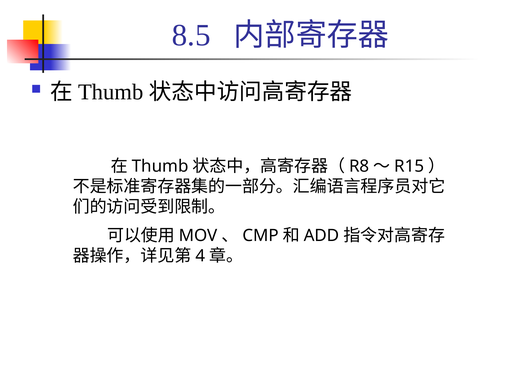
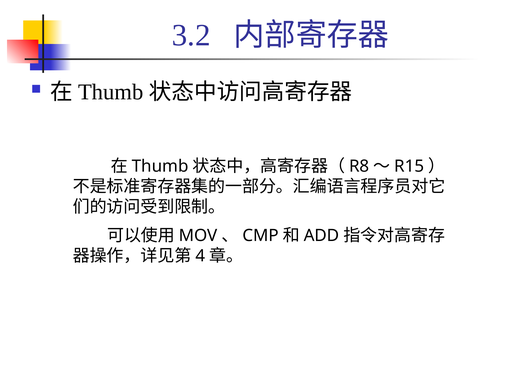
8.5: 8.5 -> 3.2
